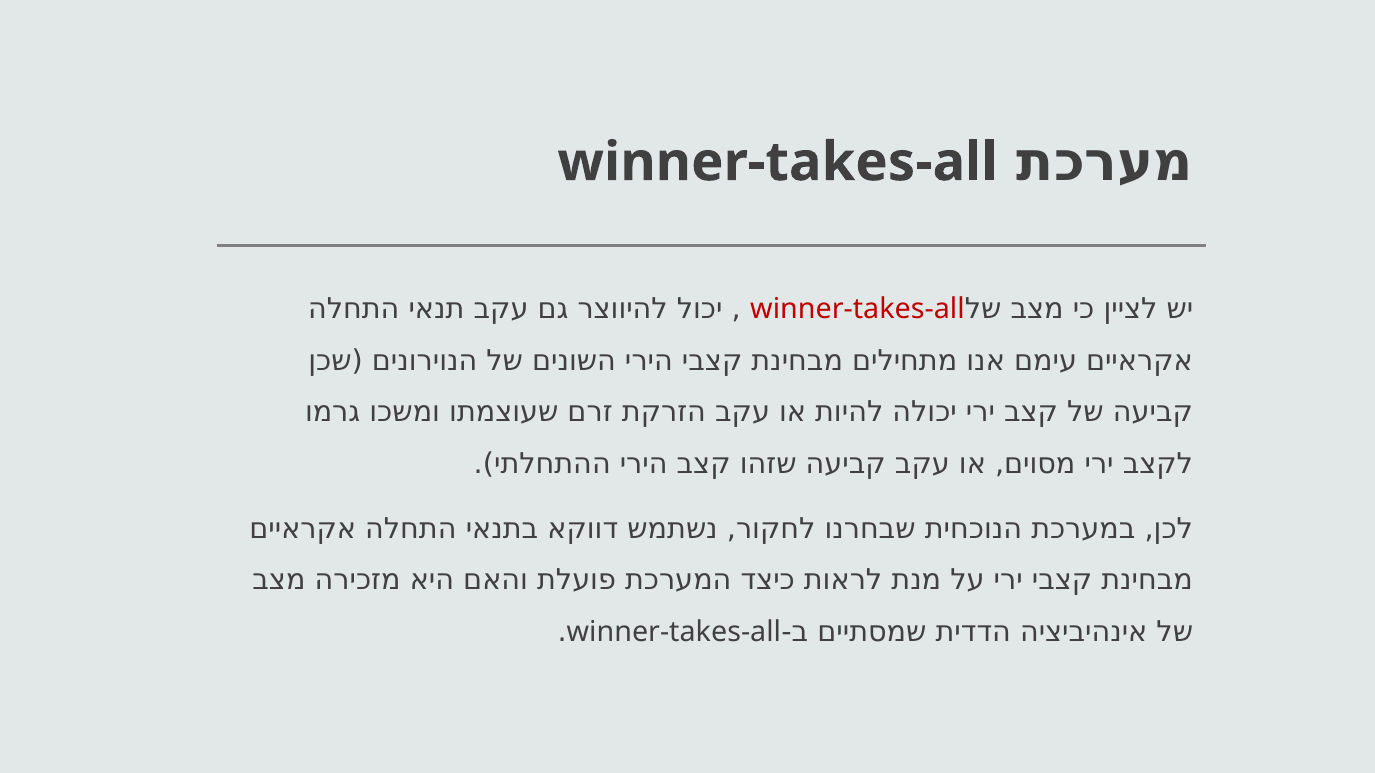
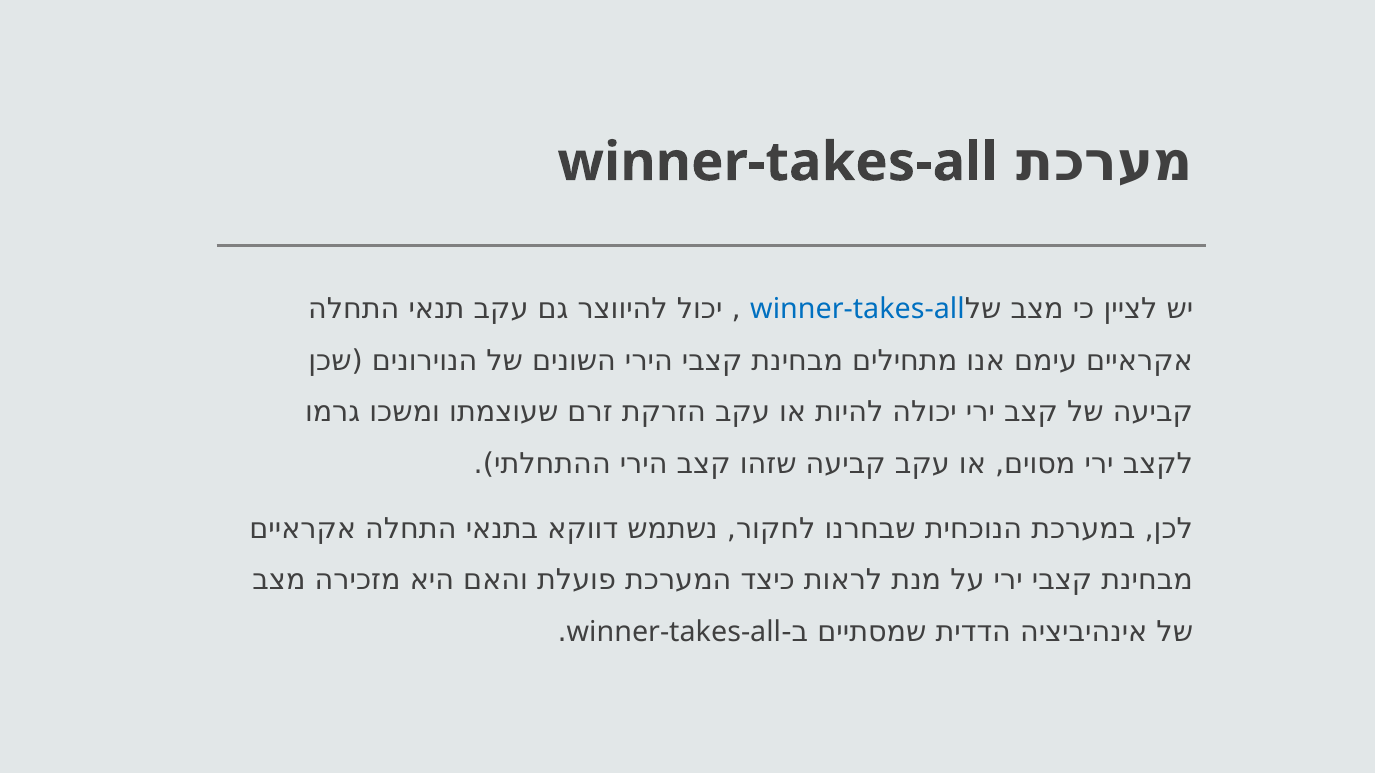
winner-takes-all at (857, 310) colour: red -> blue
